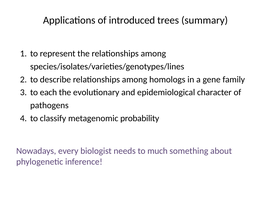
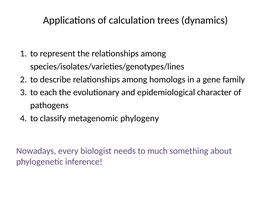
introduced: introduced -> calculation
summary: summary -> dynamics
probability: probability -> phylogeny
